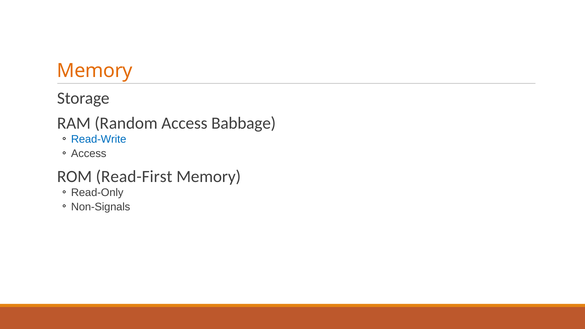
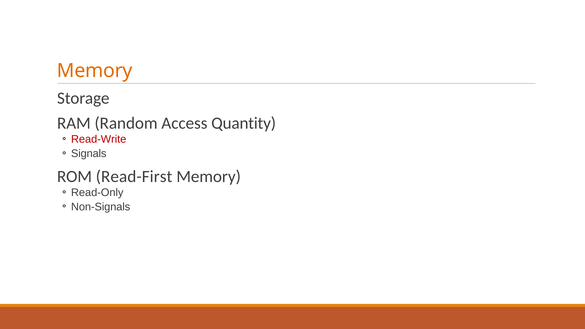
Babbage: Babbage -> Quantity
Read-Write colour: blue -> red
Access at (89, 153): Access -> Signals
